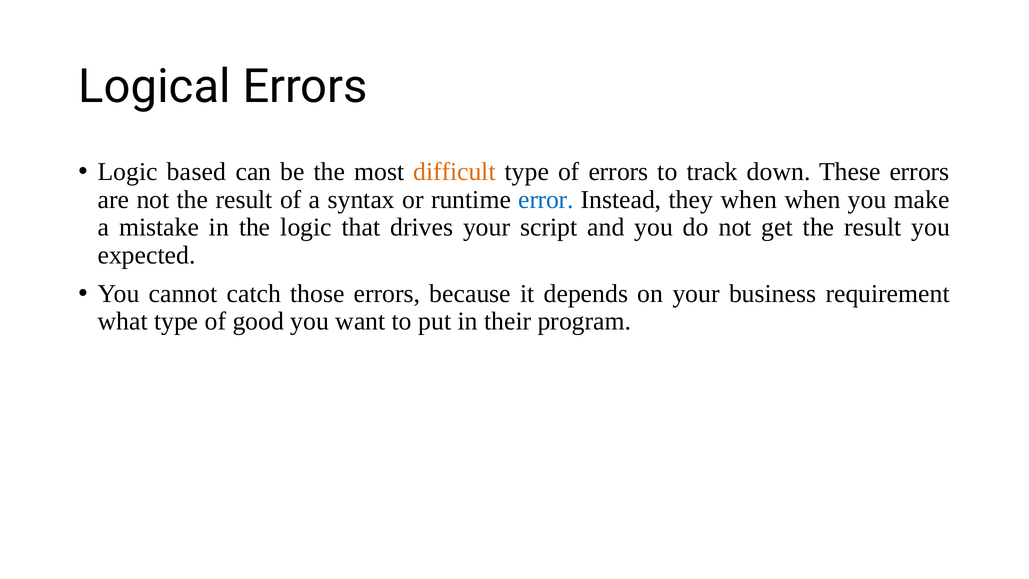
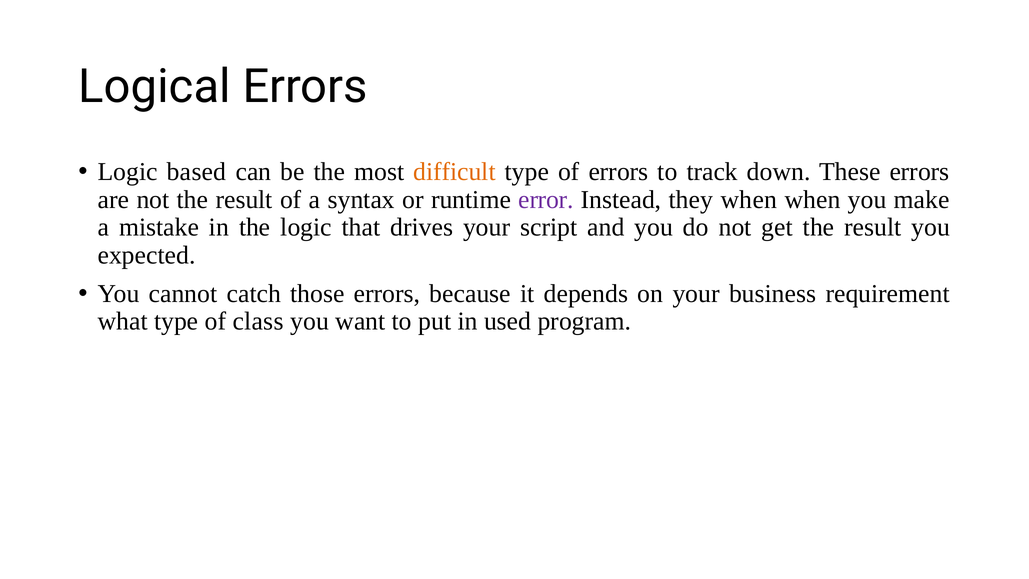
error colour: blue -> purple
good: good -> class
their: their -> used
